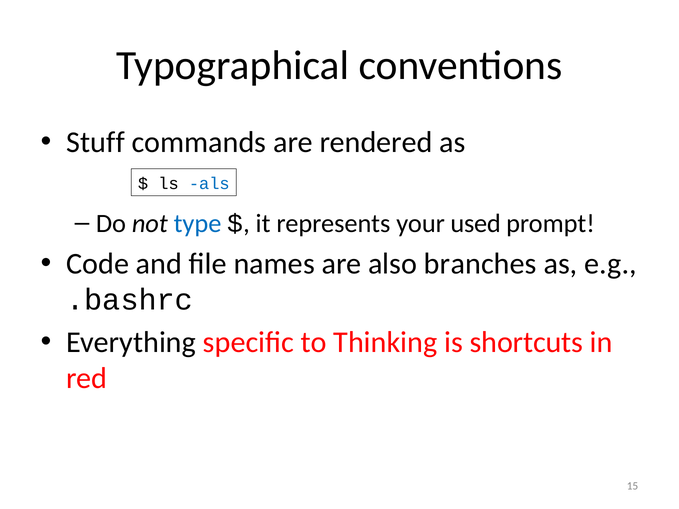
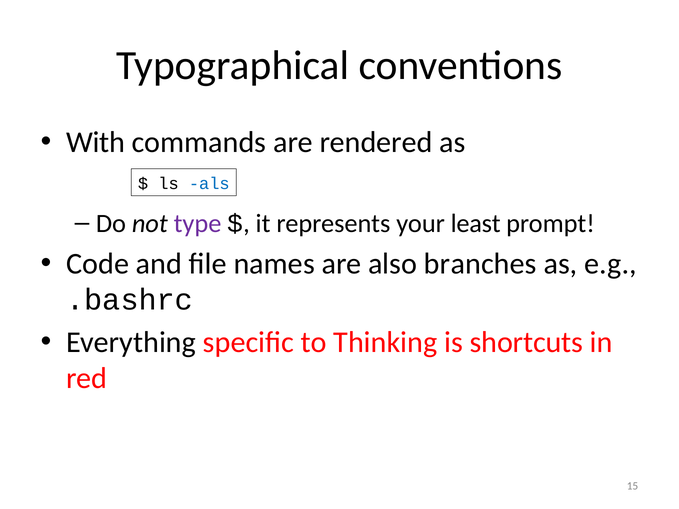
Stuff: Stuff -> With
type colour: blue -> purple
used: used -> least
